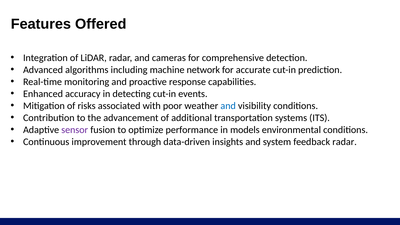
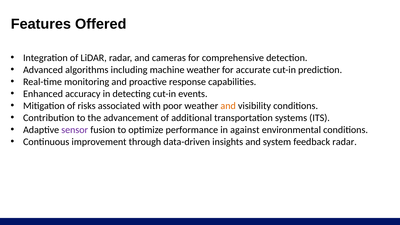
machine network: network -> weather
and at (228, 106) colour: blue -> orange
models: models -> against
